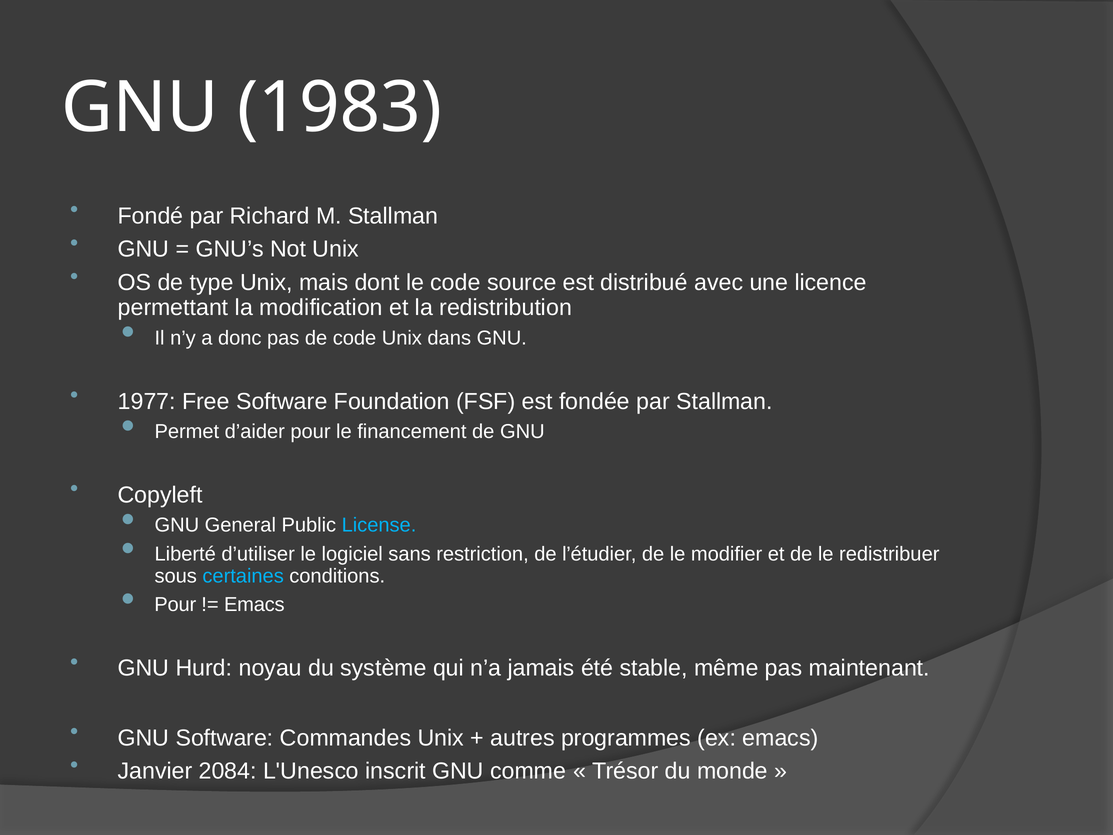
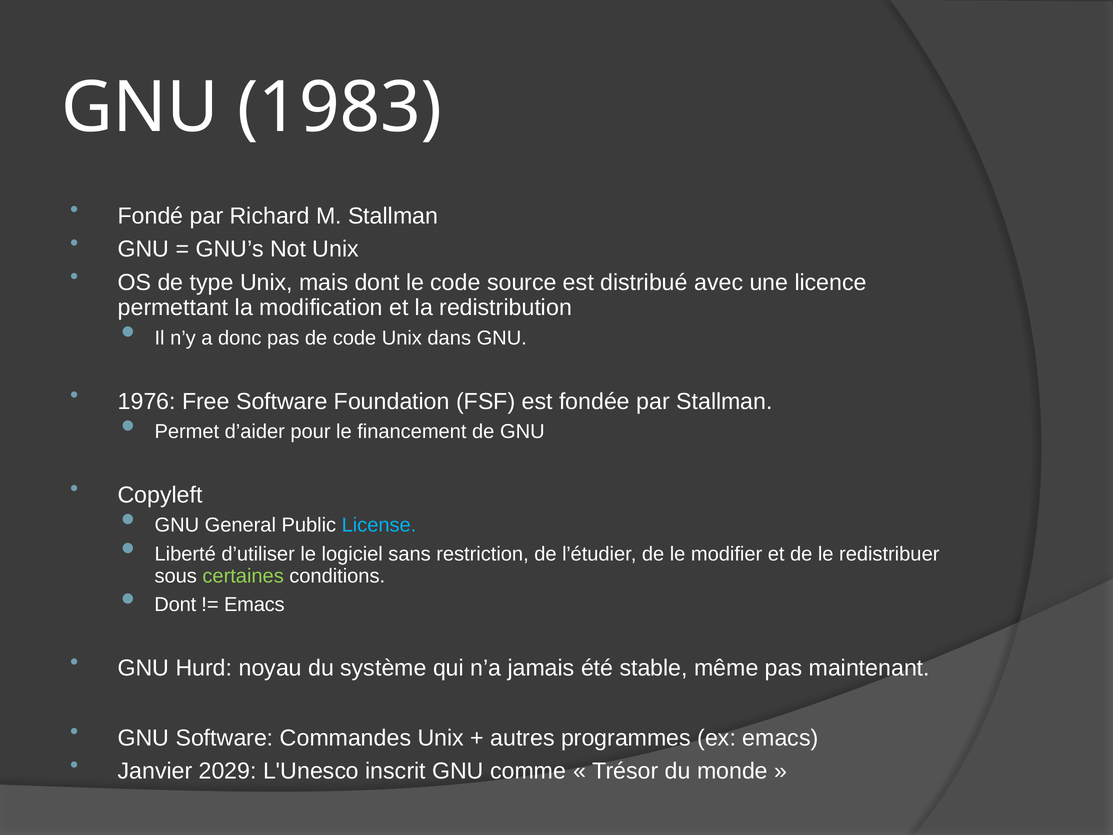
1977: 1977 -> 1976
certaines colour: light blue -> light green
Pour at (175, 605): Pour -> Dont
2084: 2084 -> 2029
